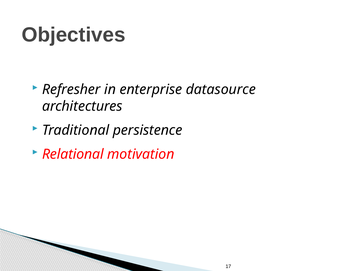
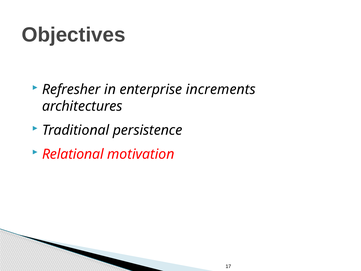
datasource: datasource -> increments
